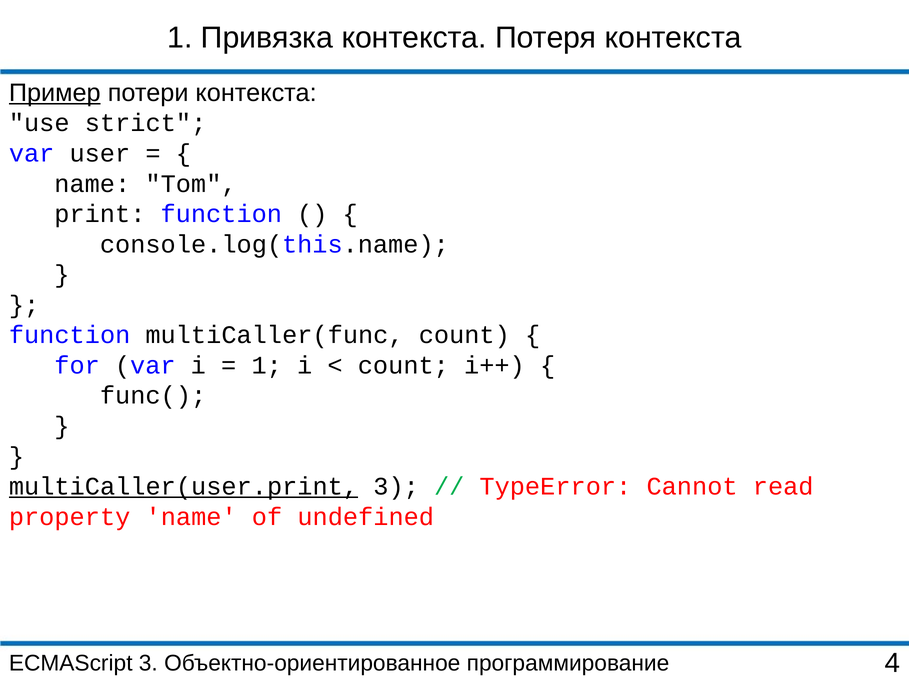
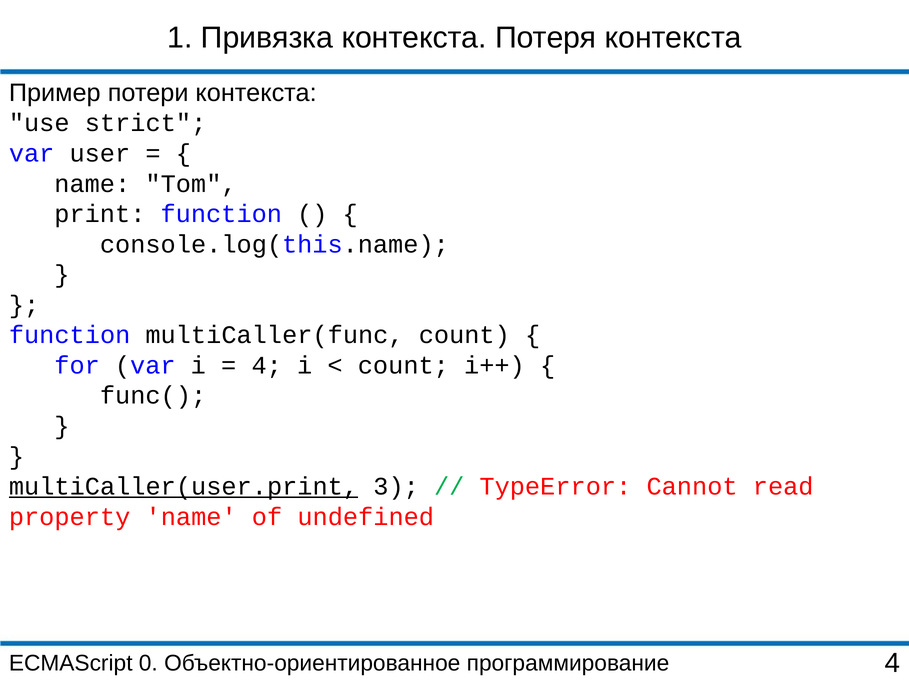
Пример underline: present -> none
1 at (267, 366): 1 -> 4
ECMAScript 3: 3 -> 0
